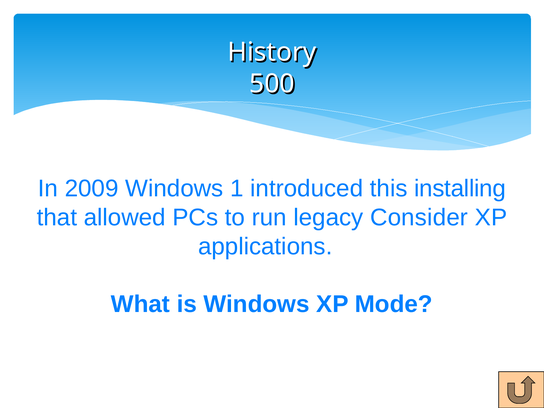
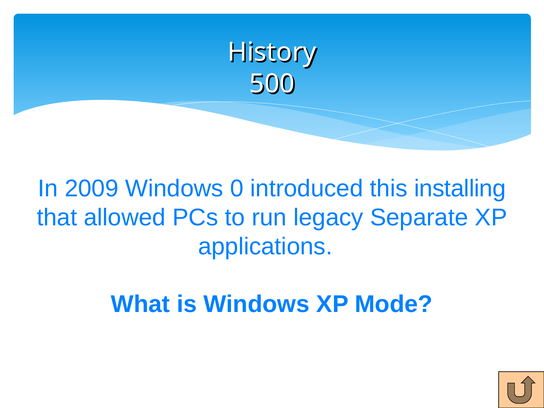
1: 1 -> 0
Consider: Consider -> Separate
